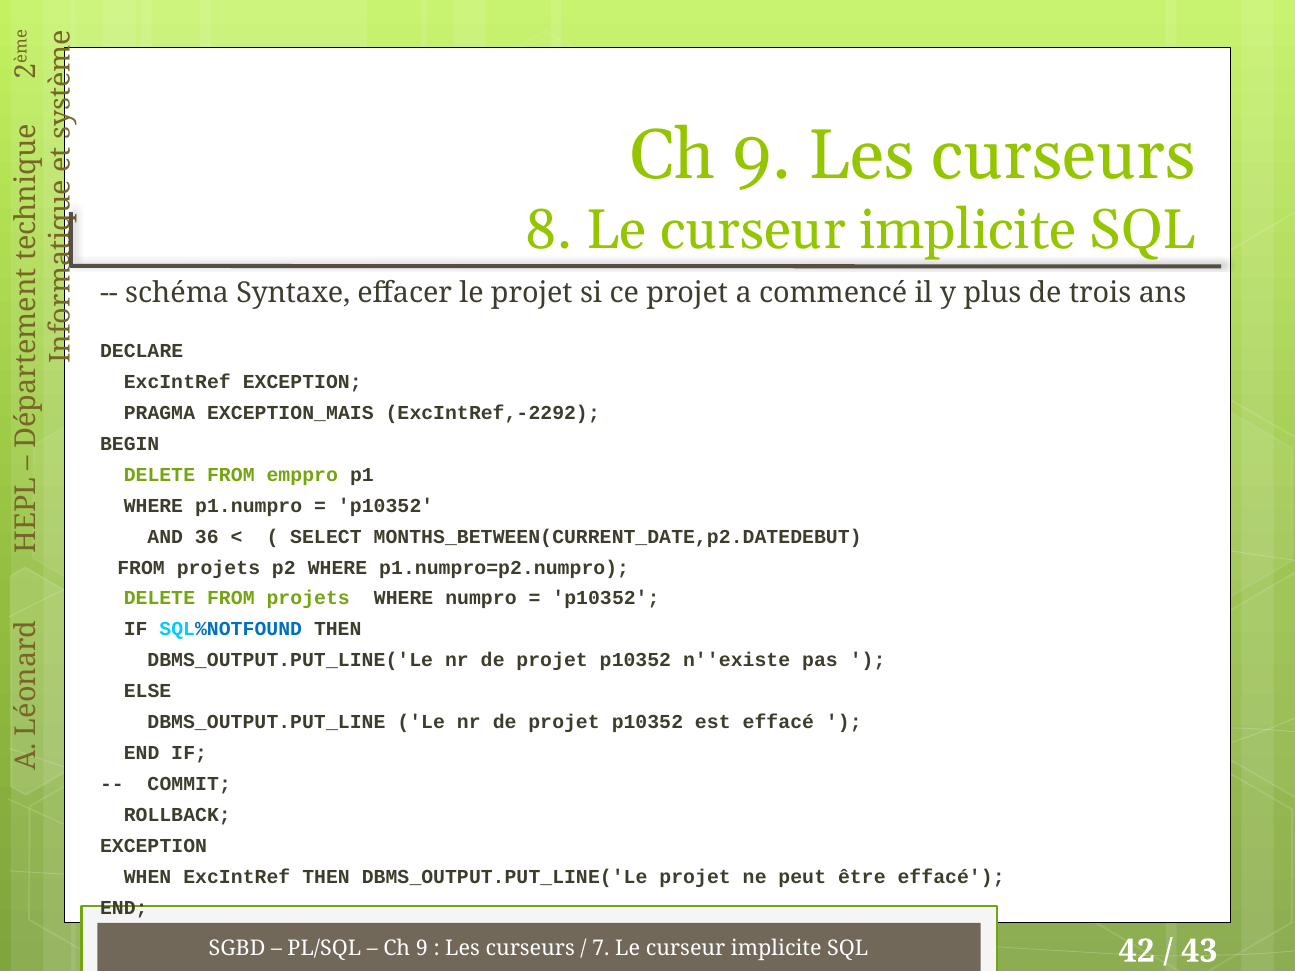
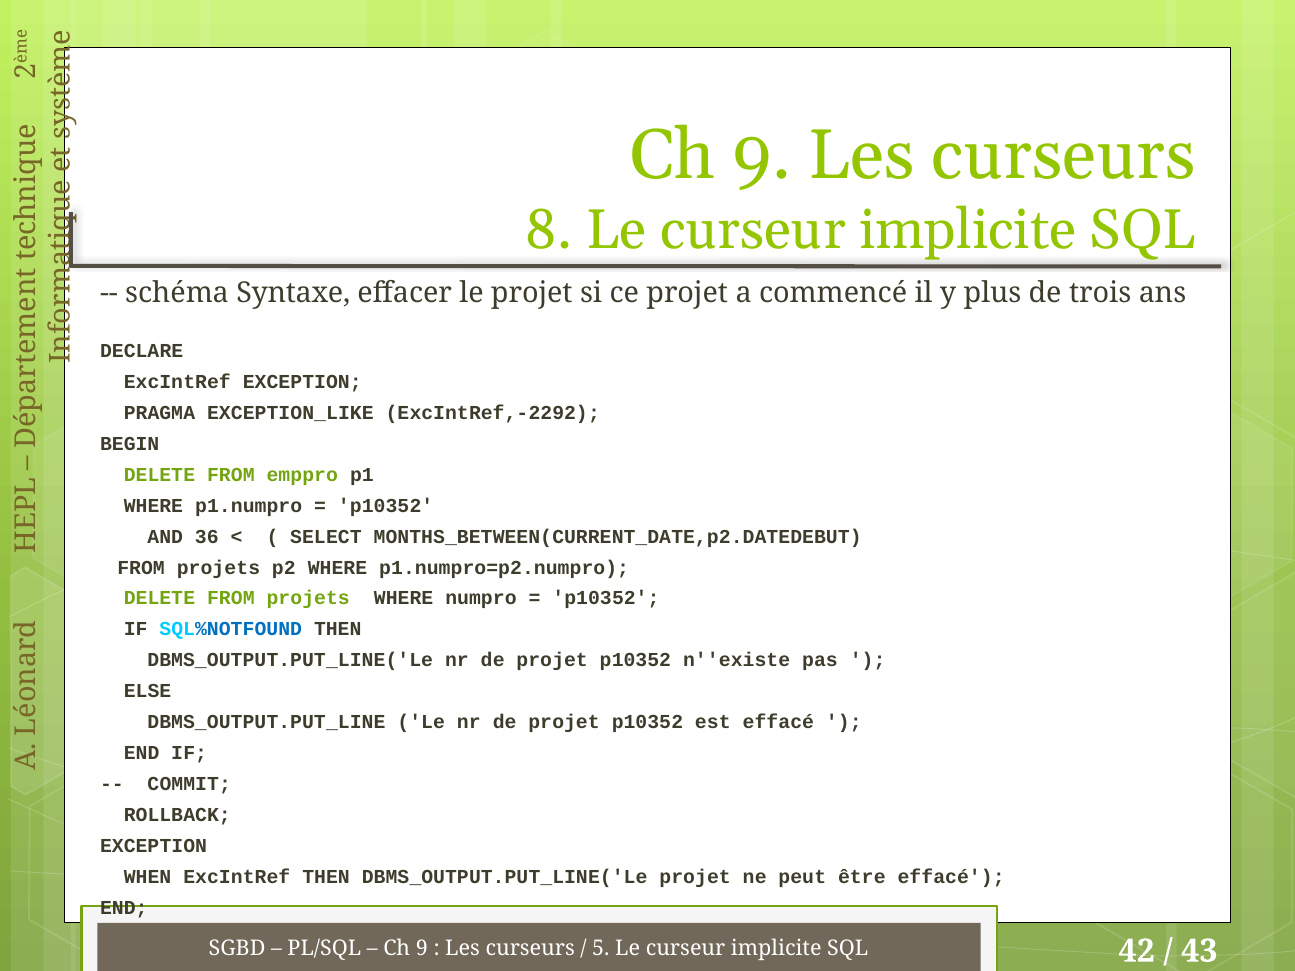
EXCEPTION_MAIS: EXCEPTION_MAIS -> EXCEPTION_LIKE
7: 7 -> 5
